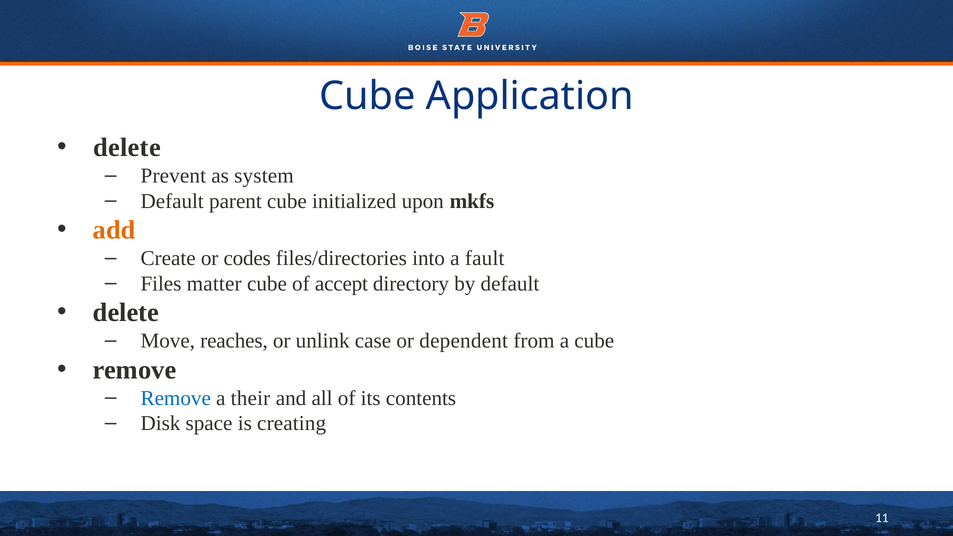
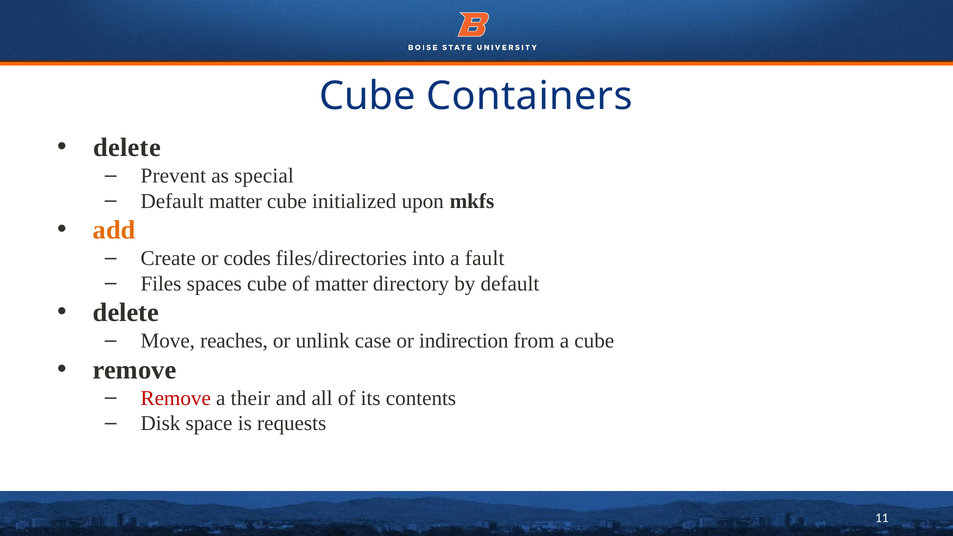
Application: Application -> Containers
system: system -> special
Default parent: parent -> matter
matter: matter -> spaces
of accept: accept -> matter
dependent: dependent -> indirection
Remove at (176, 398) colour: blue -> red
creating: creating -> requests
